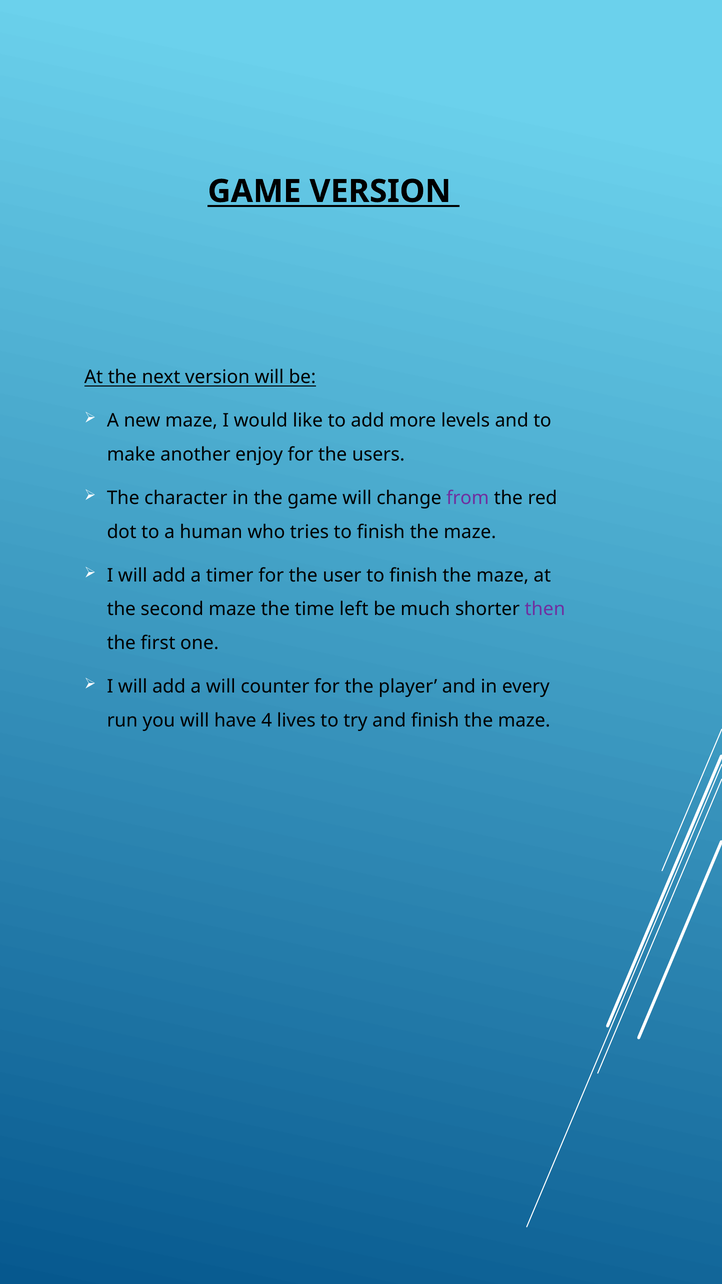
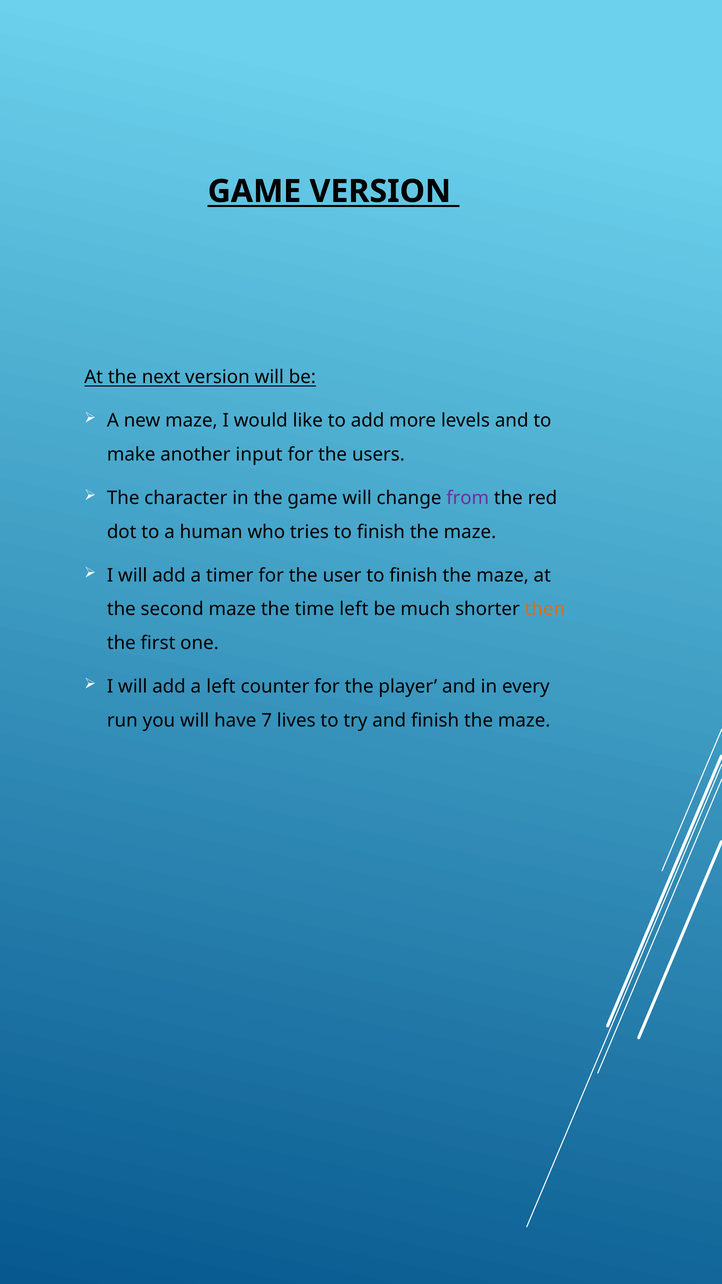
enjoy: enjoy -> input
then colour: purple -> orange
a will: will -> left
4: 4 -> 7
